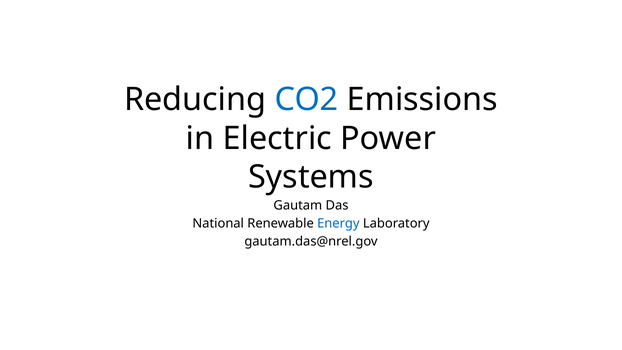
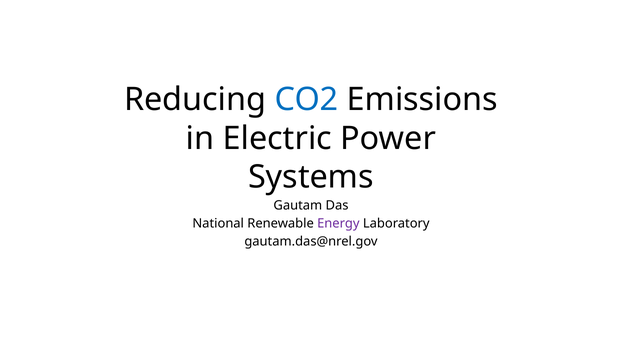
Energy colour: blue -> purple
